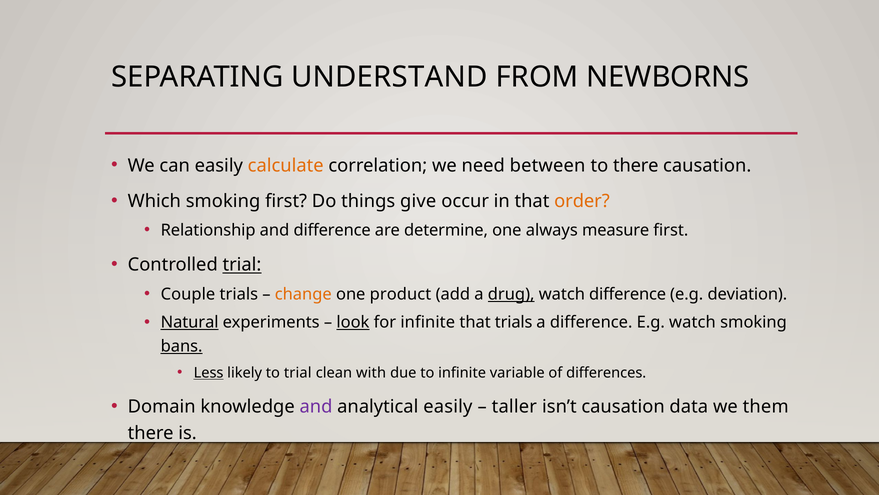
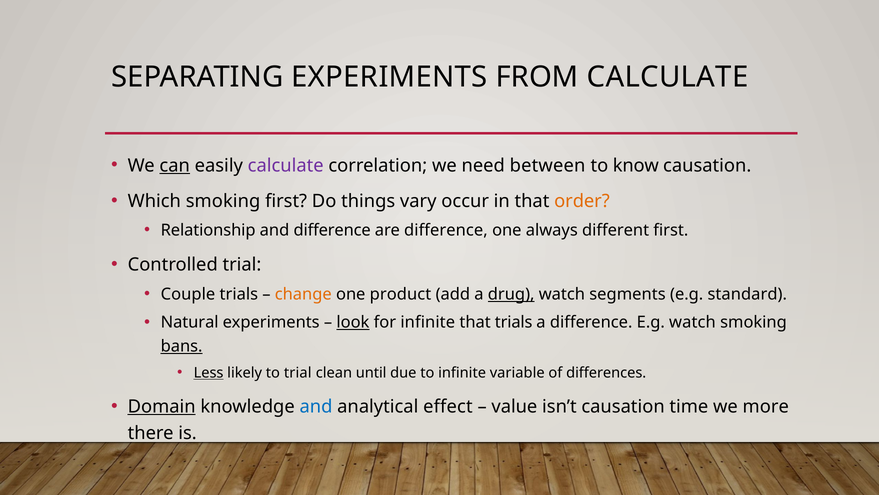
SEPARATING UNDERSTAND: UNDERSTAND -> EXPERIMENTS
FROM NEWBORNS: NEWBORNS -> CALCULATE
can underline: none -> present
calculate at (286, 165) colour: orange -> purple
to there: there -> know
give: give -> vary
are determine: determine -> difference
measure: measure -> different
trial at (242, 265) underline: present -> none
watch difference: difference -> segments
deviation: deviation -> standard
Natural underline: present -> none
with: with -> until
Domain underline: none -> present
and at (316, 406) colour: purple -> blue
analytical easily: easily -> effect
taller: taller -> value
data: data -> time
them: them -> more
